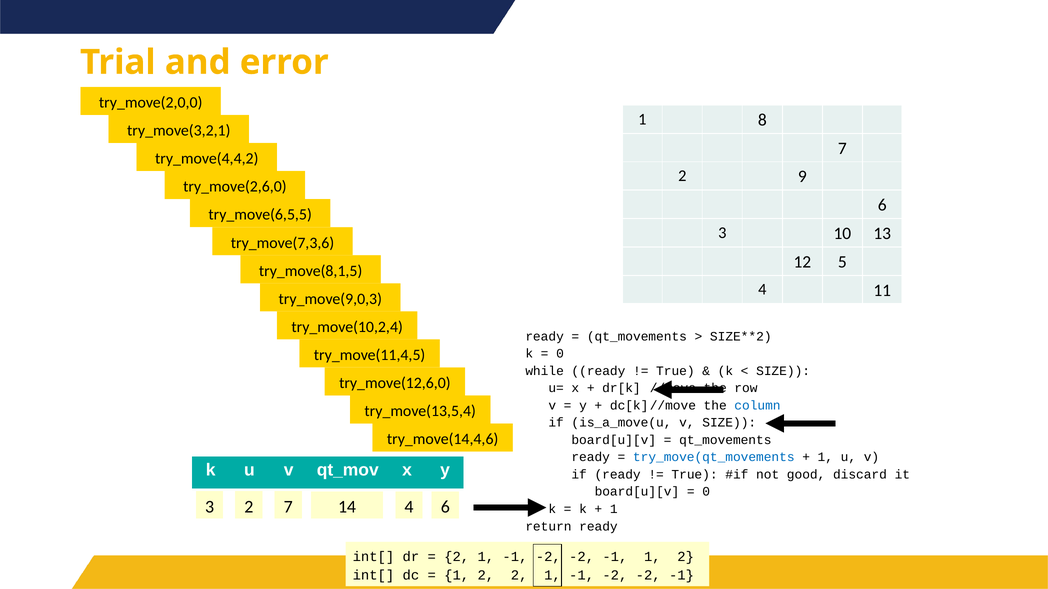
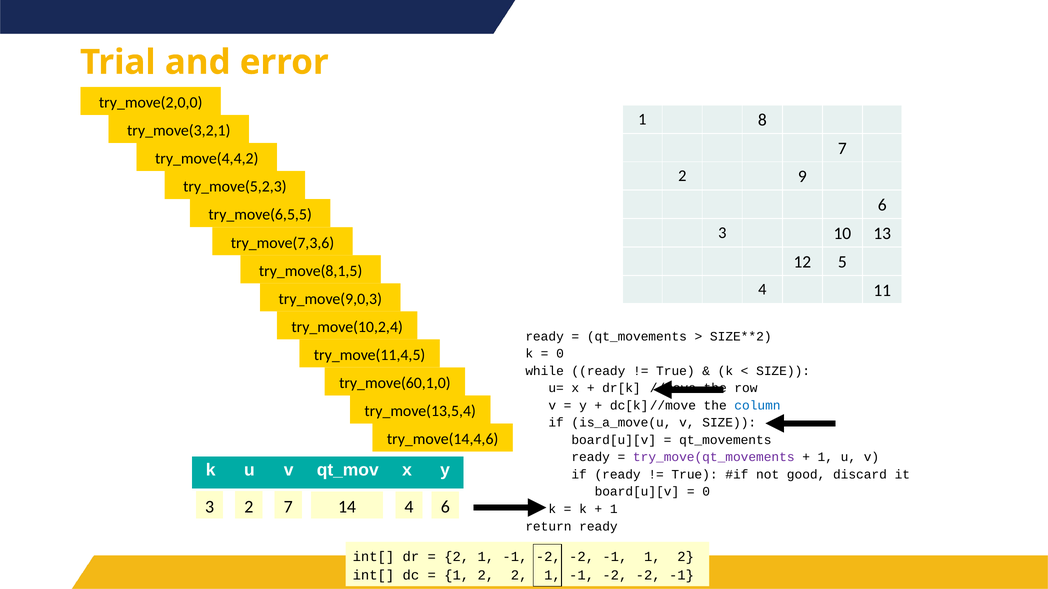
try_move(2,6,0: try_move(2,6,0 -> try_move(5,2,3
try_move(12,6,0: try_move(12,6,0 -> try_move(60,1,0
try_move(qt_movements colour: blue -> purple
